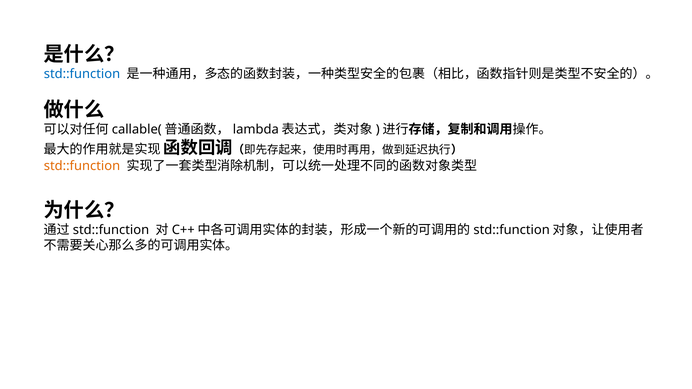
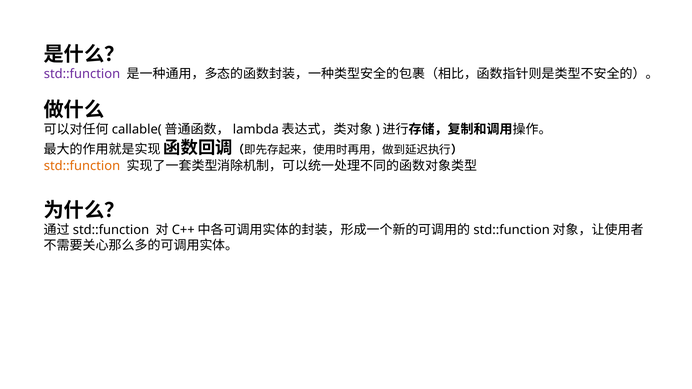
std::function at (82, 74) colour: blue -> purple
